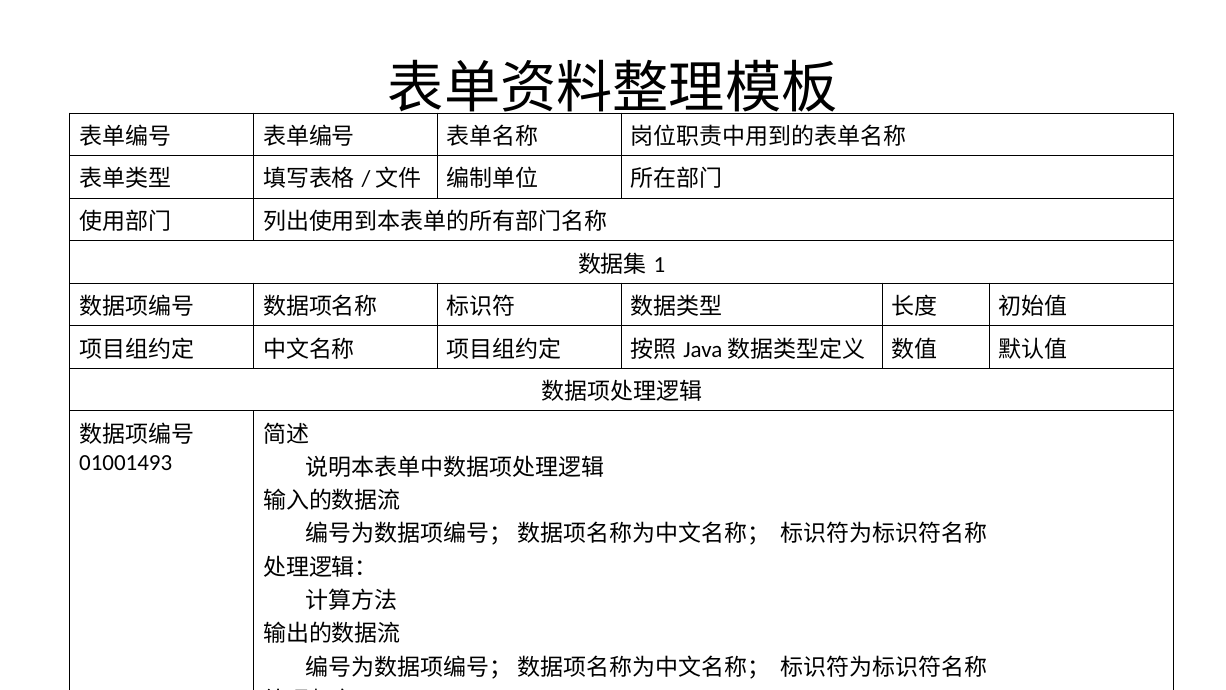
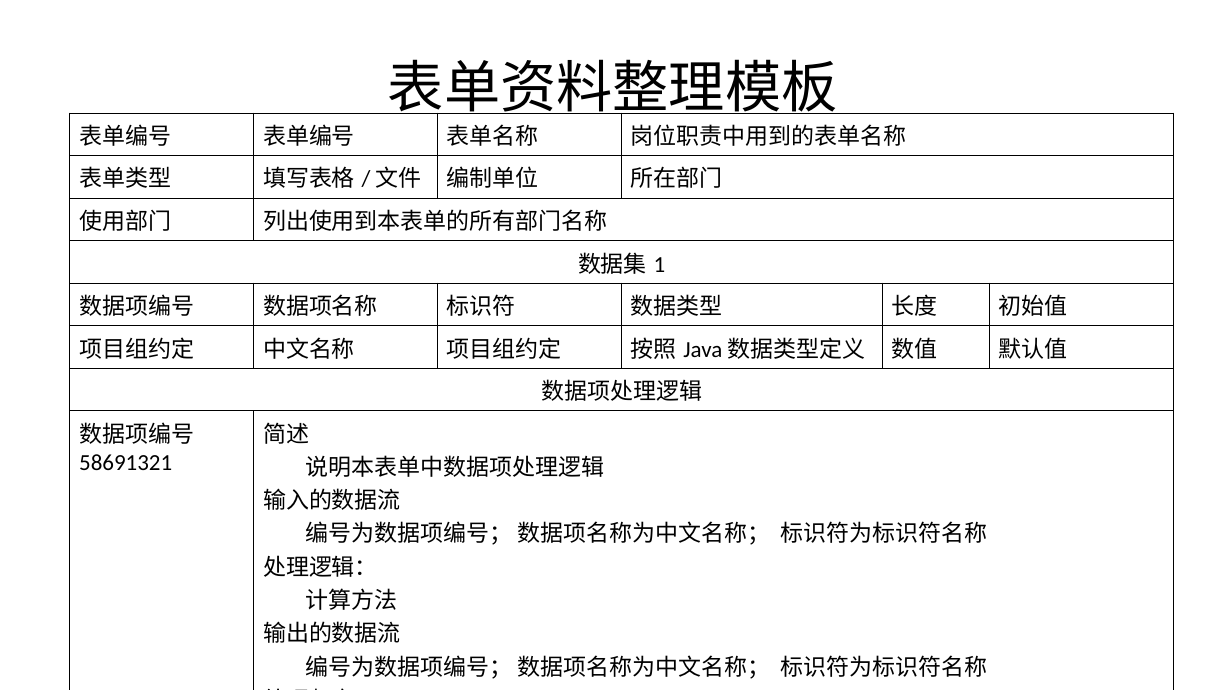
01001493: 01001493 -> 58691321
